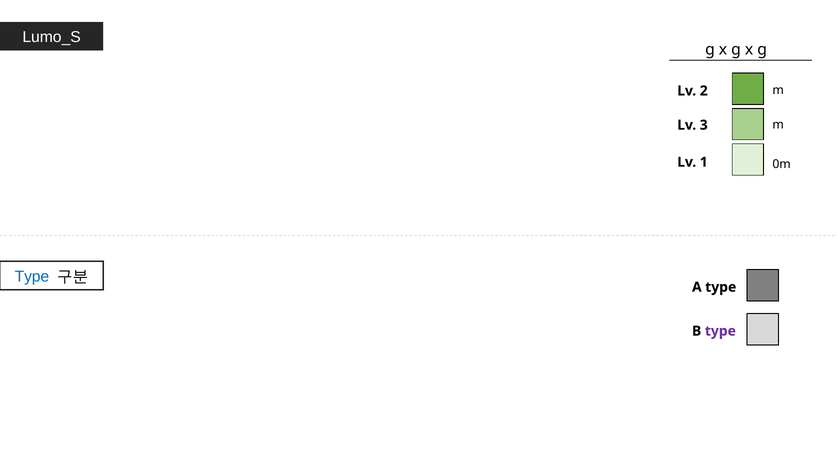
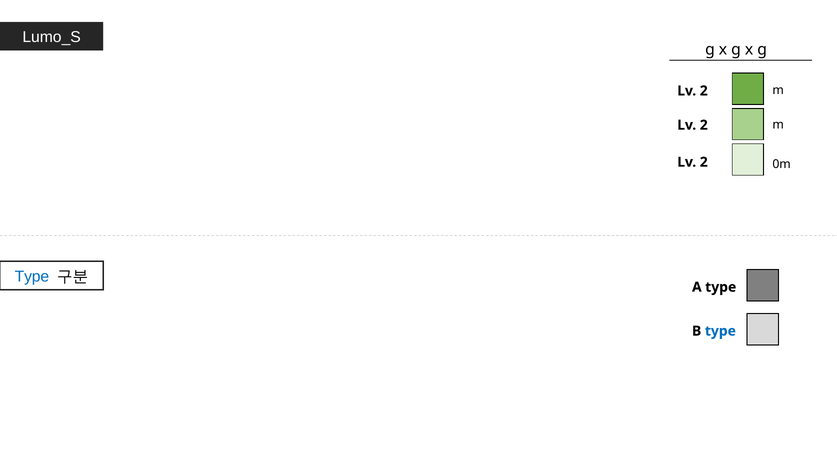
3 at (704, 125): 3 -> 2
1 at (704, 162): 1 -> 2
type at (720, 331) colour: purple -> blue
